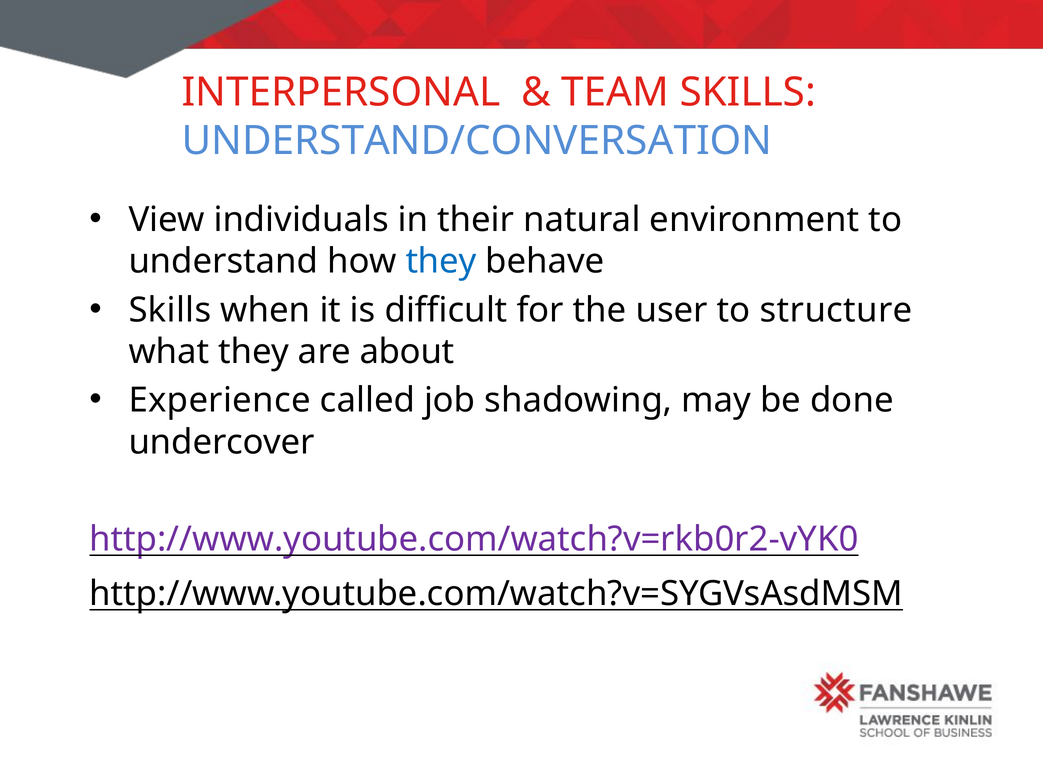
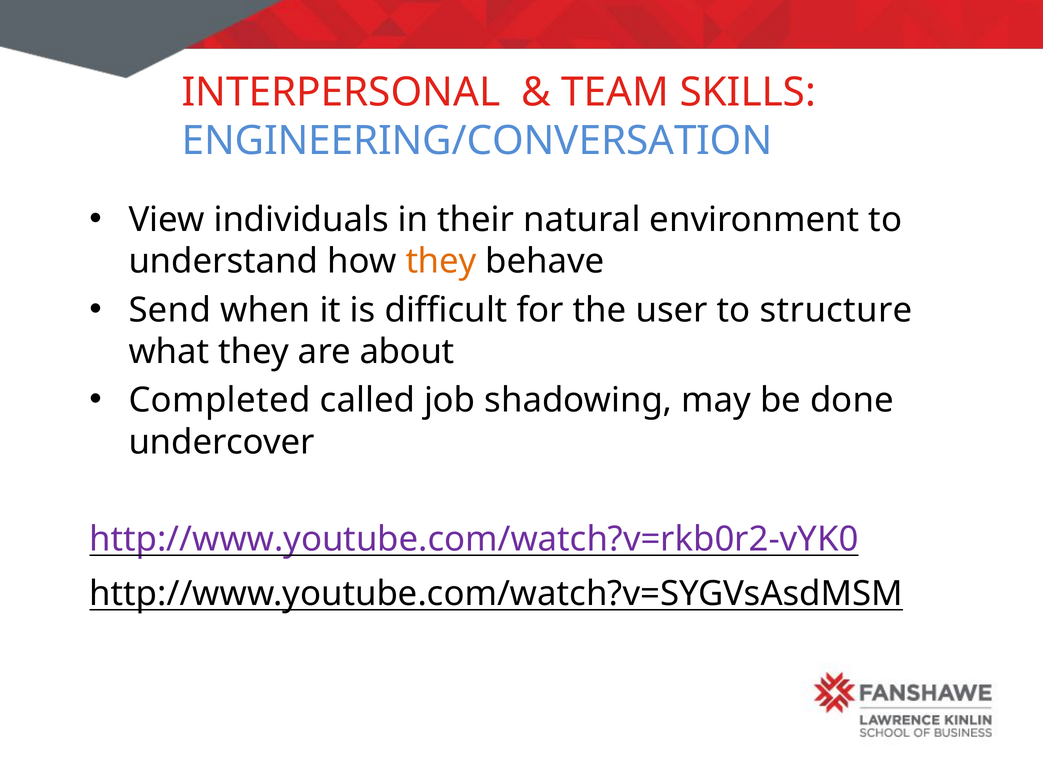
UNDERSTAND/CONVERSATION: UNDERSTAND/CONVERSATION -> ENGINEERING/CONVERSATION
they at (441, 262) colour: blue -> orange
Skills at (170, 310): Skills -> Send
Experience: Experience -> Completed
